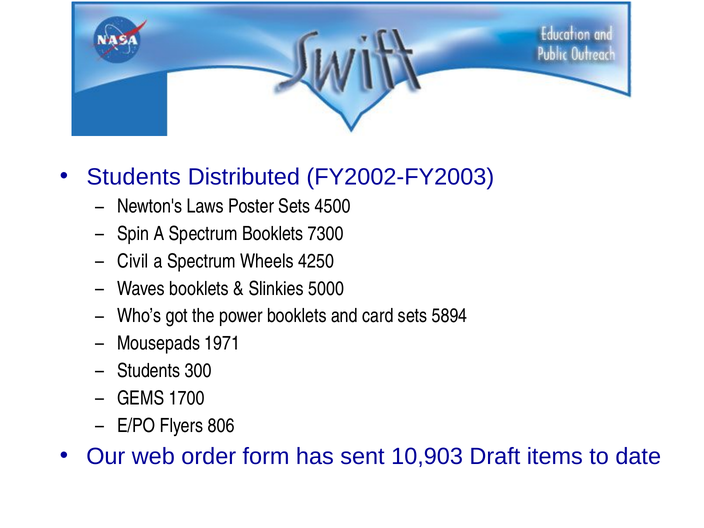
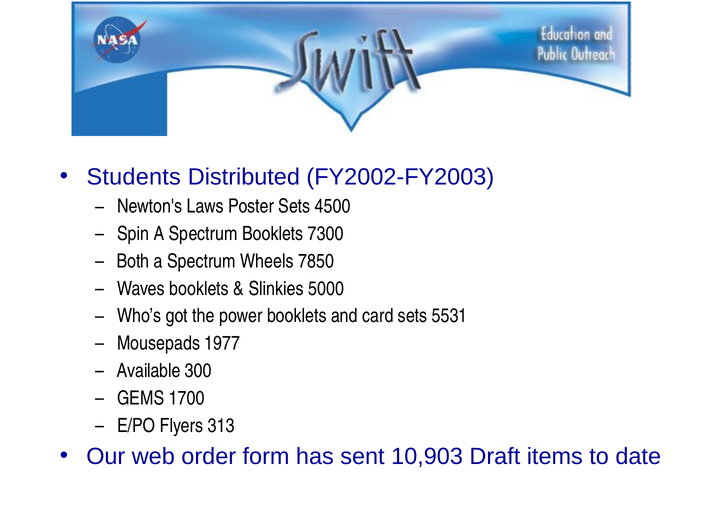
Civil: Civil -> Both
4250: 4250 -> 7850
5894: 5894 -> 5531
1971: 1971 -> 1977
Students at (149, 371): Students -> Available
806: 806 -> 313
